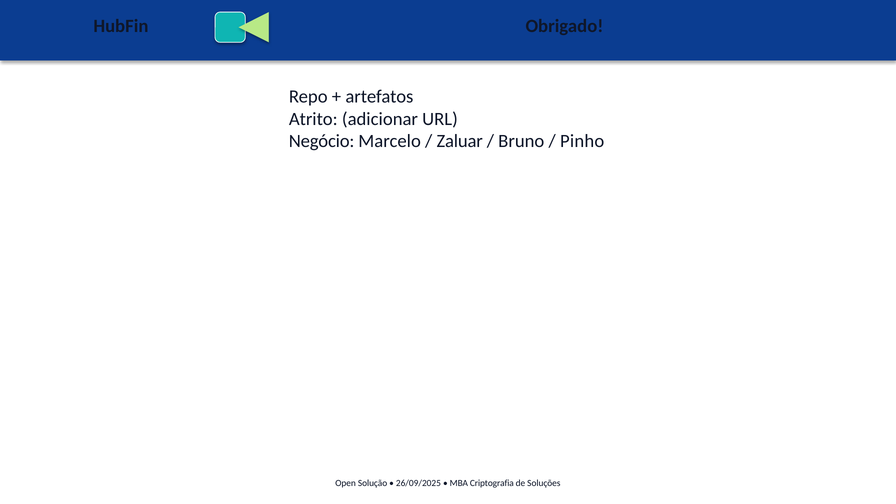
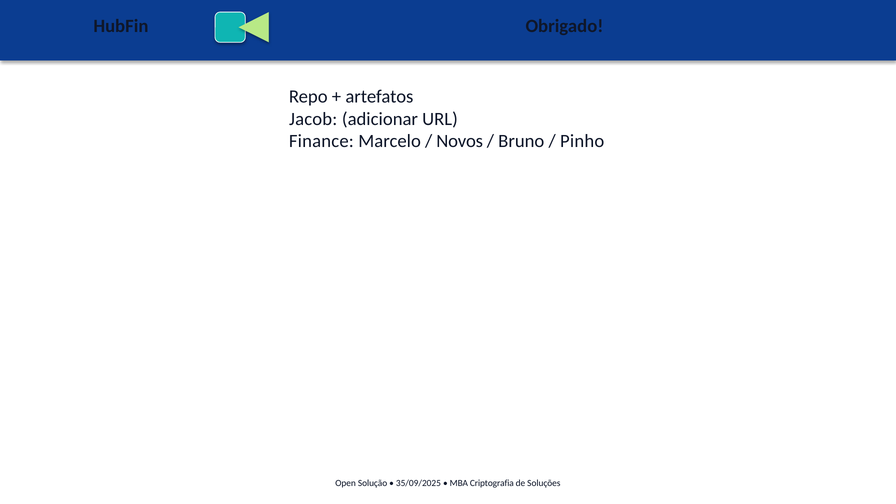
Atrito: Atrito -> Jacob
Negócio: Negócio -> Finance
Zaluar: Zaluar -> Novos
26/09/2025: 26/09/2025 -> 35/09/2025
